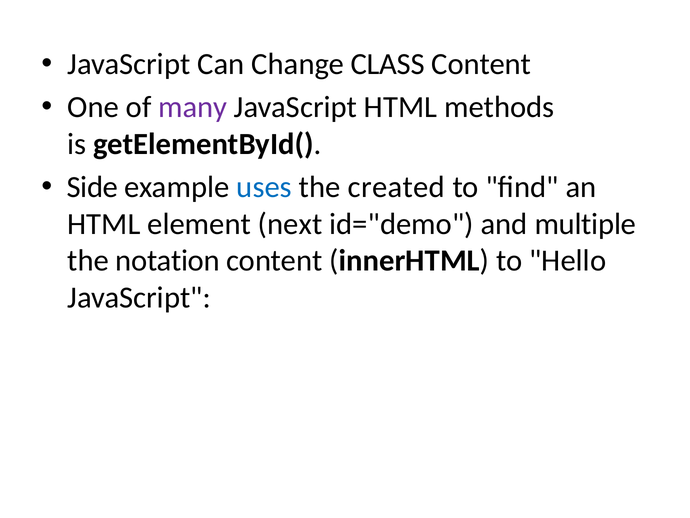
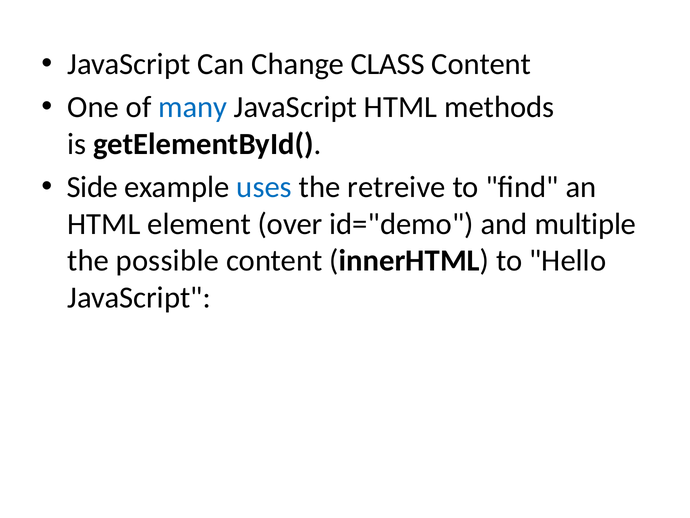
many colour: purple -> blue
created: created -> retreive
next: next -> over
notation: notation -> possible
